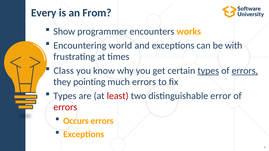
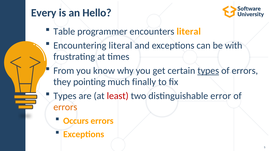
From: From -> Hello
Show: Show -> Table
encounters works: works -> literal
Encountering world: world -> literal
Class: Class -> From
errors at (245, 71) underline: present -> none
much errors: errors -> finally
errors at (65, 107) colour: red -> orange
